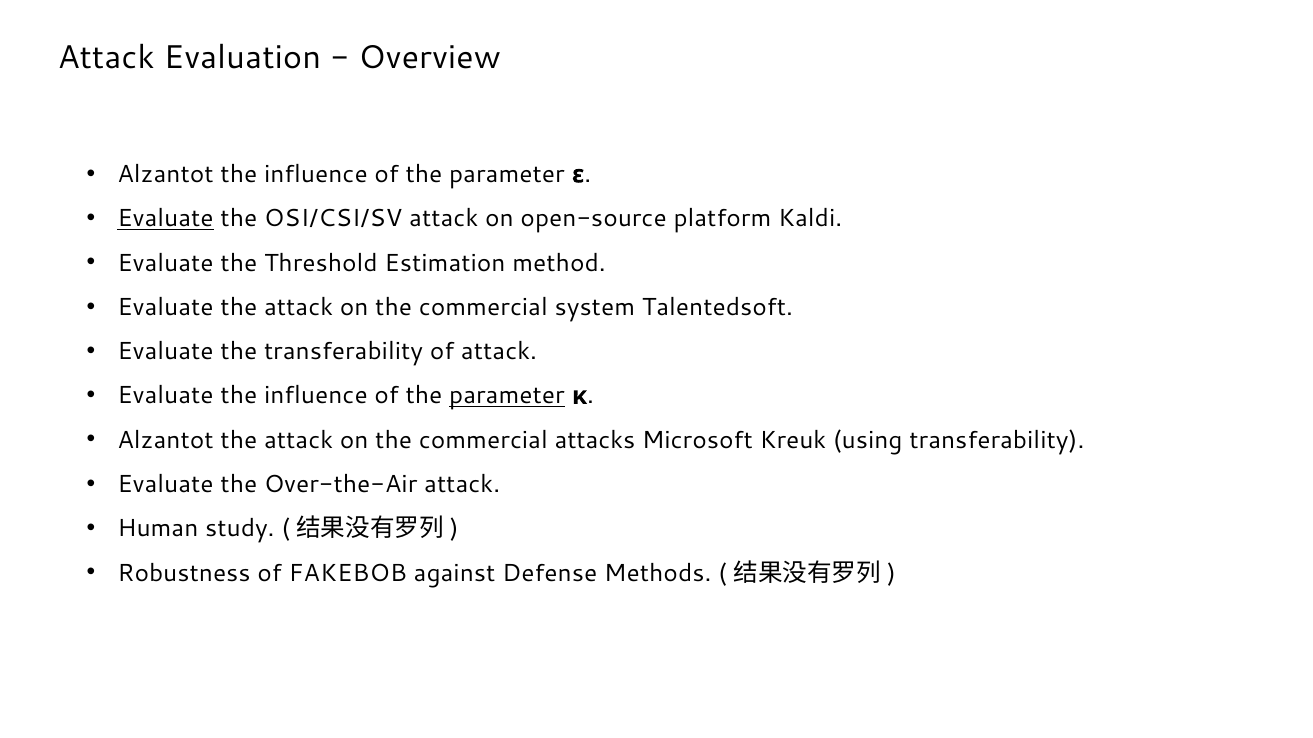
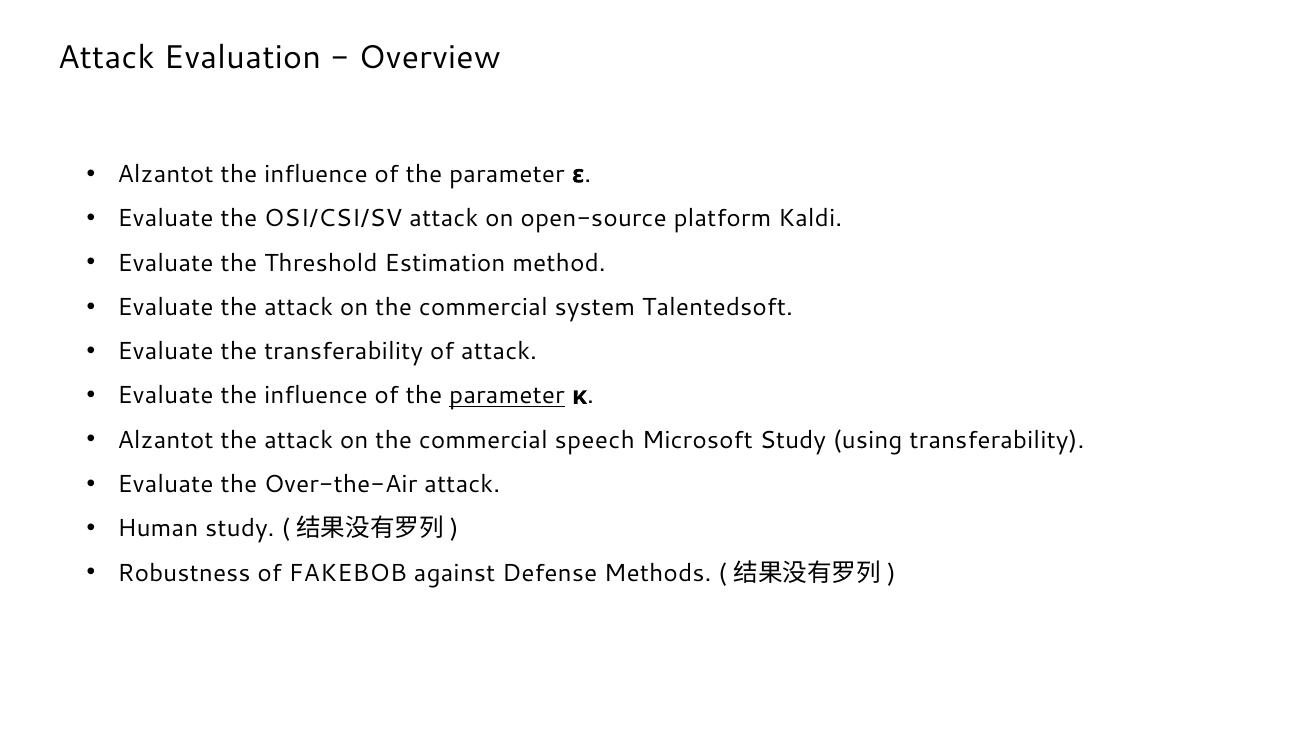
Evaluate at (166, 219) underline: present -> none
attacks: attacks -> speech
Microsoft Kreuk: Kreuk -> Study
